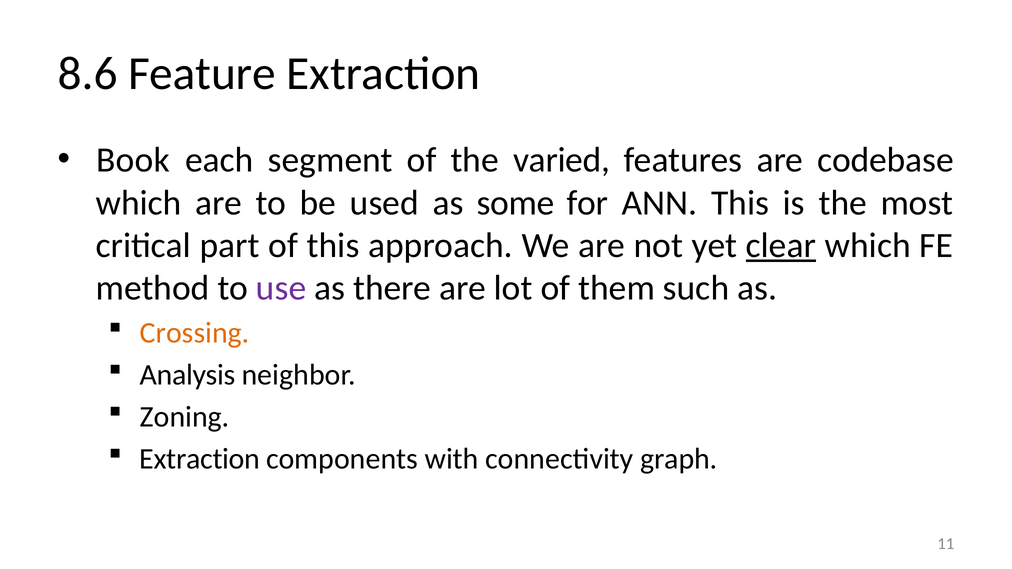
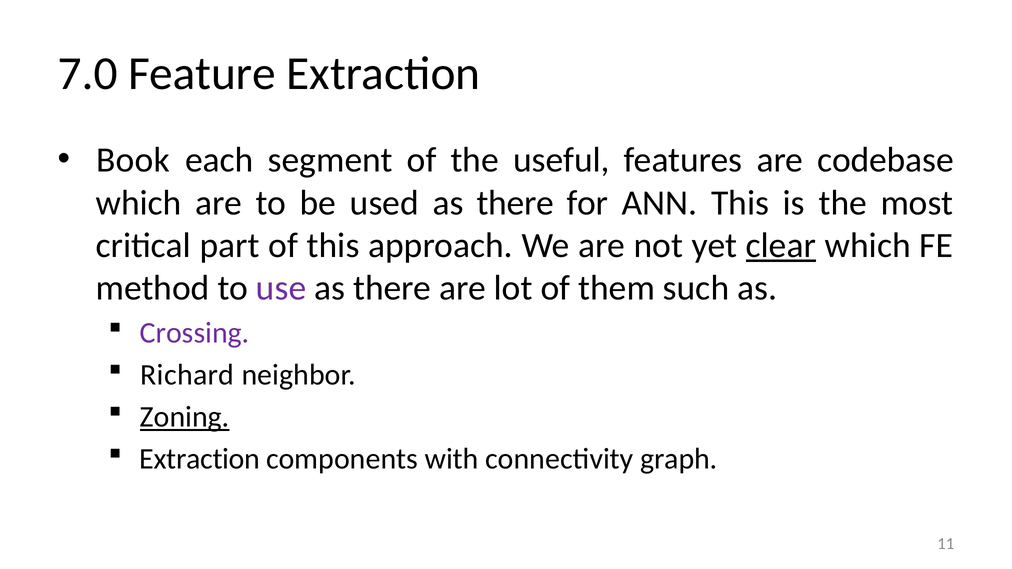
8.6: 8.6 -> 7.0
varied: varied -> useful
used as some: some -> there
Crossing colour: orange -> purple
Analysis: Analysis -> Richard
Zoning underline: none -> present
